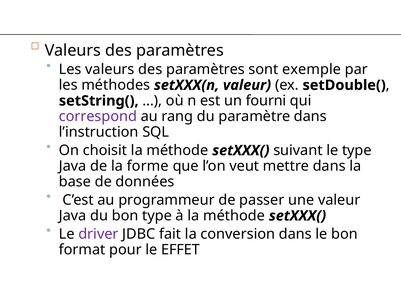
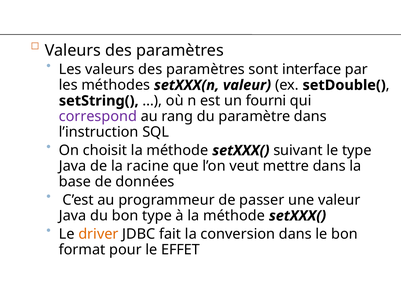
exemple: exemple -> interface
forme: forme -> racine
driver colour: purple -> orange
